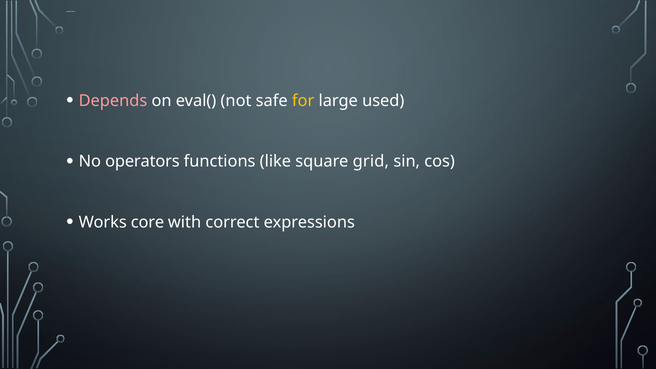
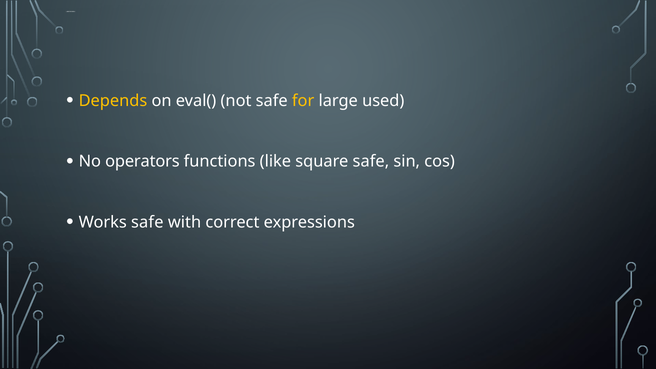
Depends colour: pink -> yellow
square grid: grid -> safe
Works core: core -> safe
